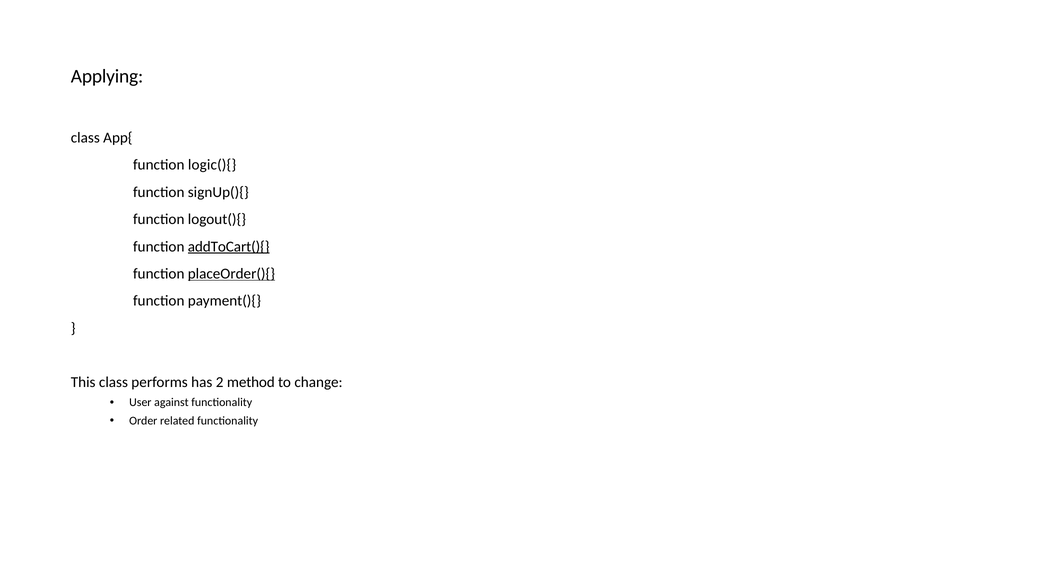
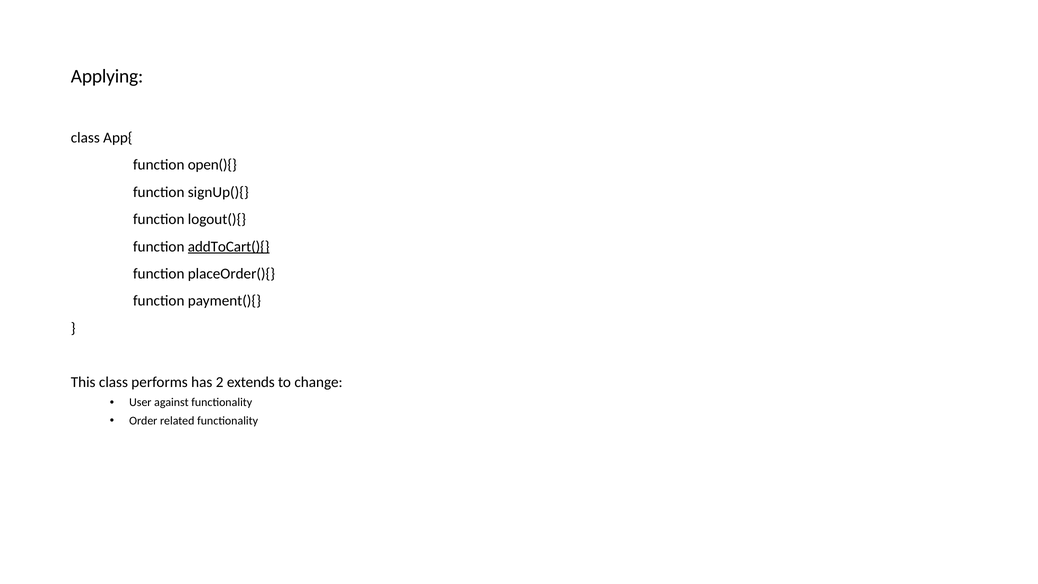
logic(){: logic(){ -> open(){
placeOrder(){ underline: present -> none
method: method -> extends
